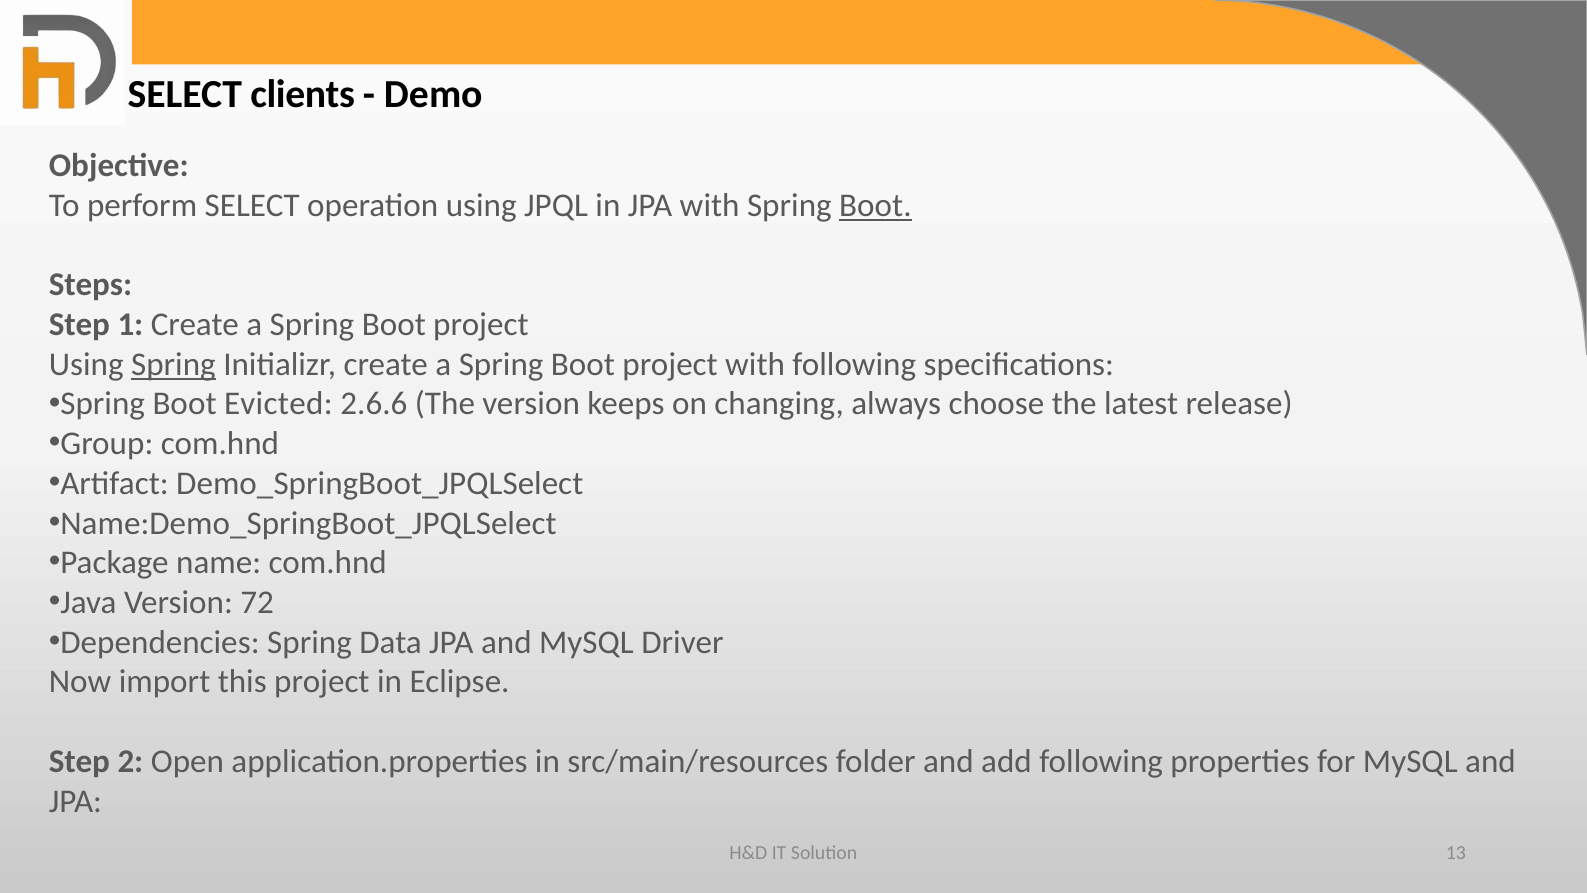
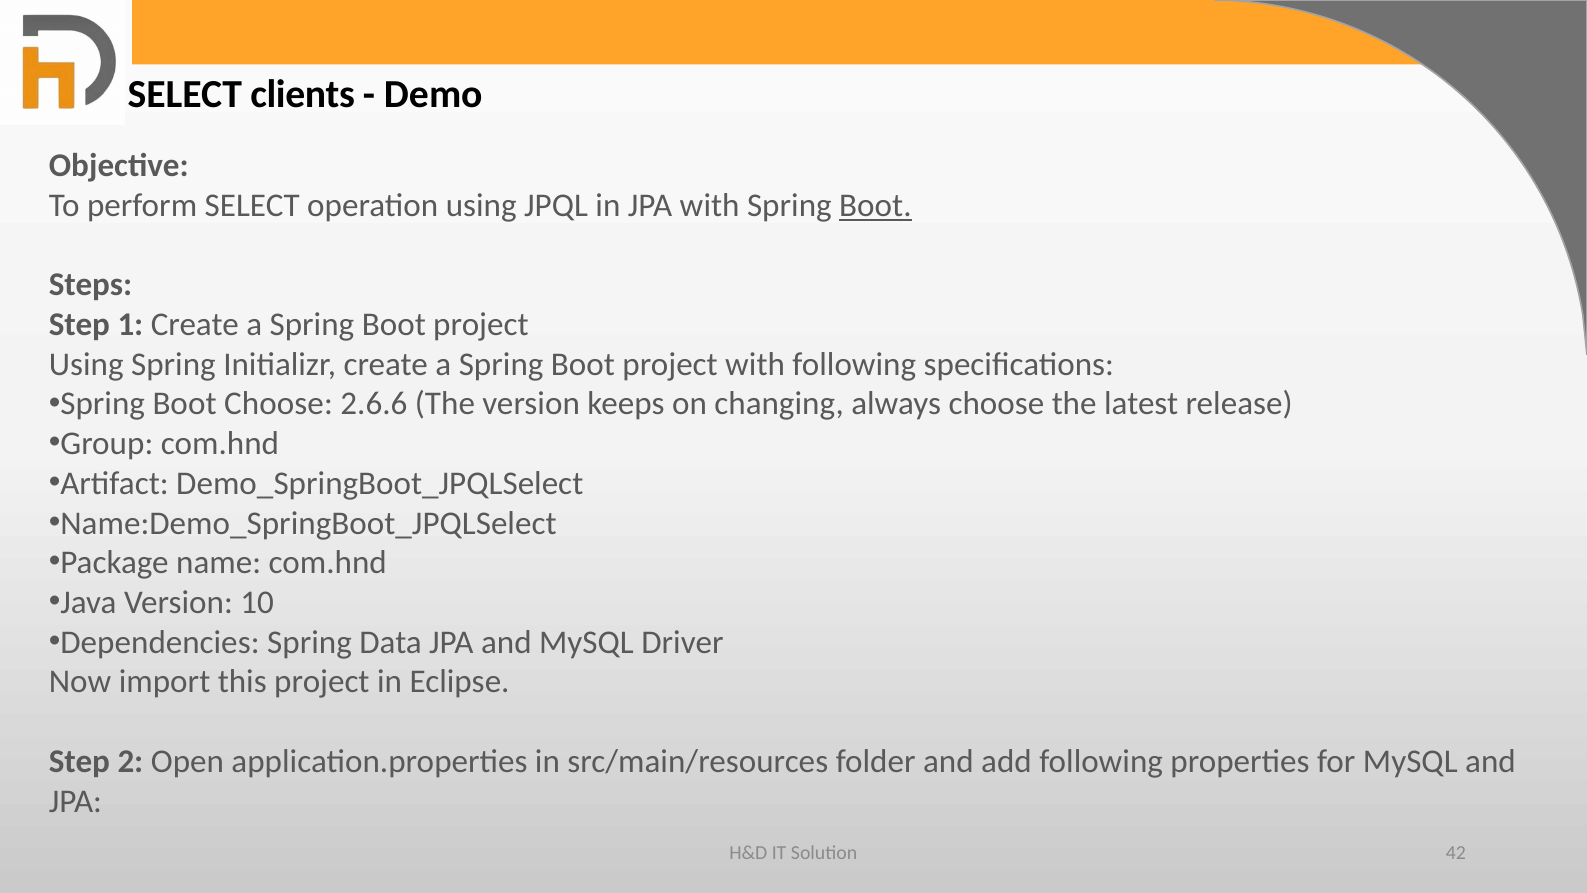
Spring at (173, 364) underline: present -> none
Boot Evicted: Evicted -> Choose
72: 72 -> 10
13: 13 -> 42
